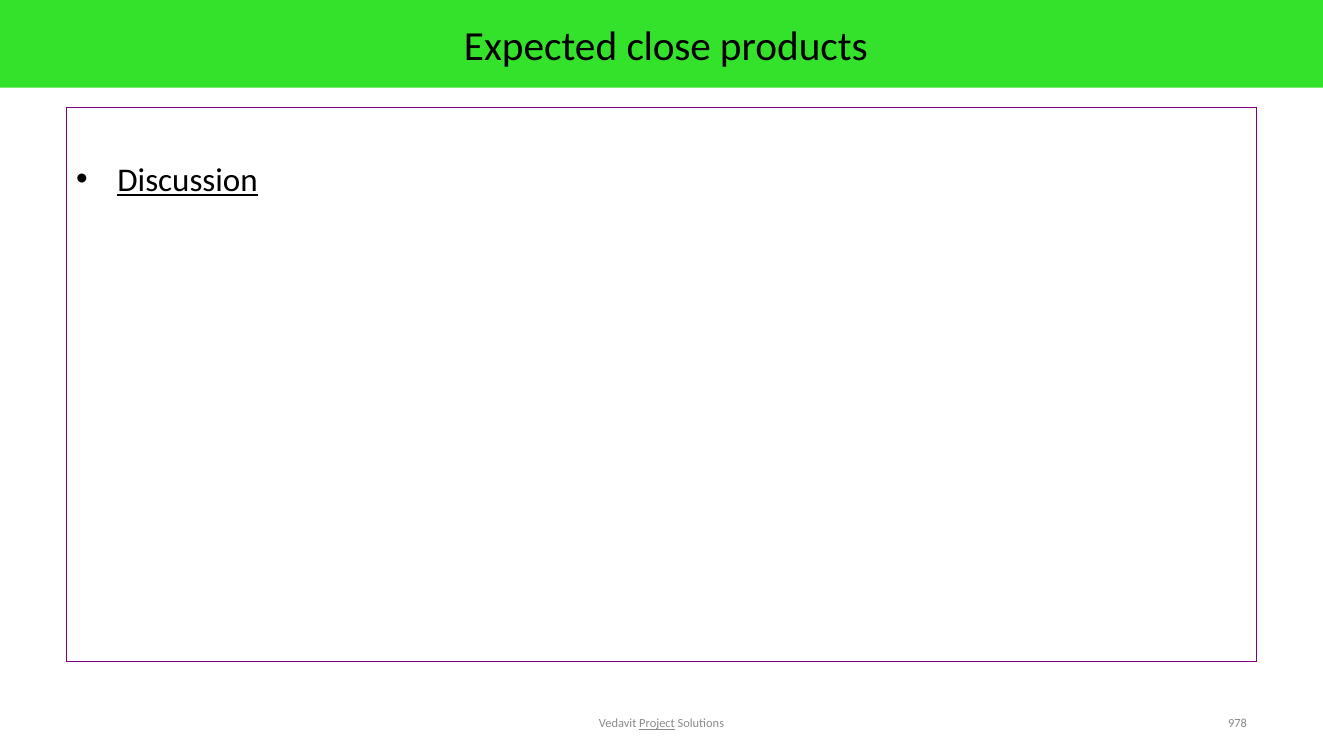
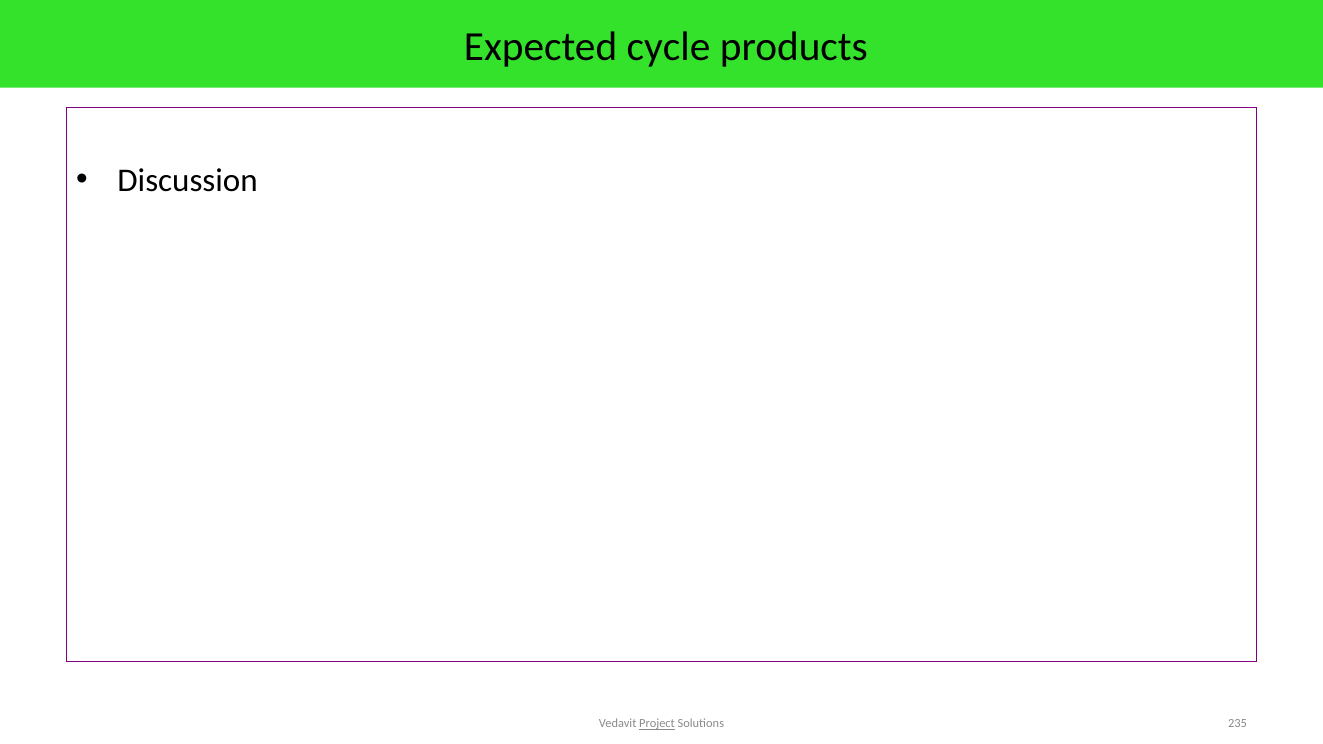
close: close -> cycle
Discussion underline: present -> none
978: 978 -> 235
